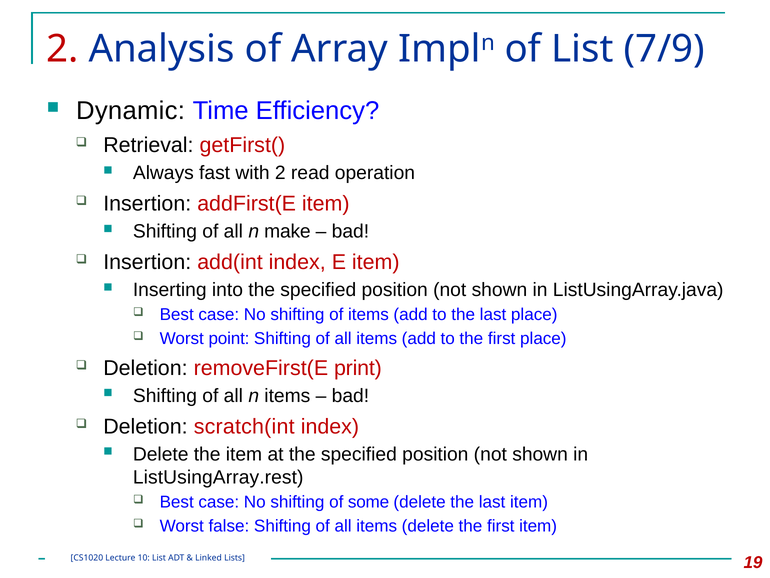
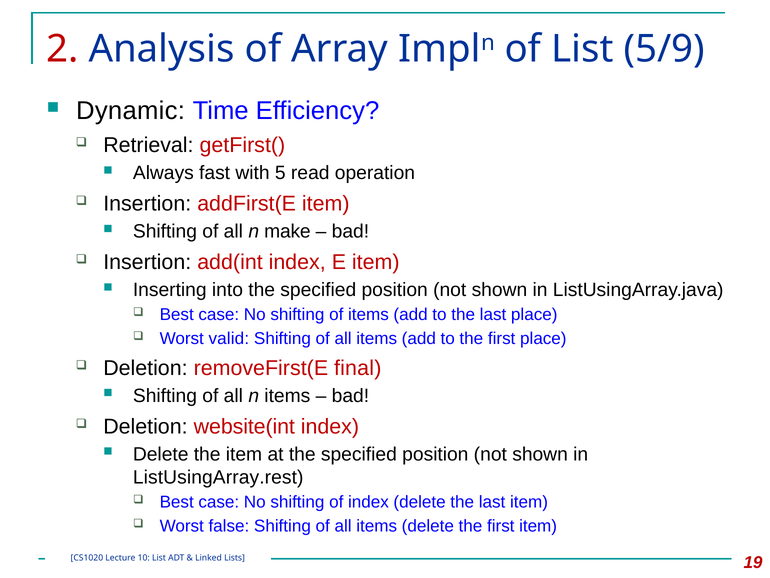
7/9: 7/9 -> 5/9
with 2: 2 -> 5
point: point -> valid
print: print -> final
scratch(int: scratch(int -> website(int
of some: some -> index
